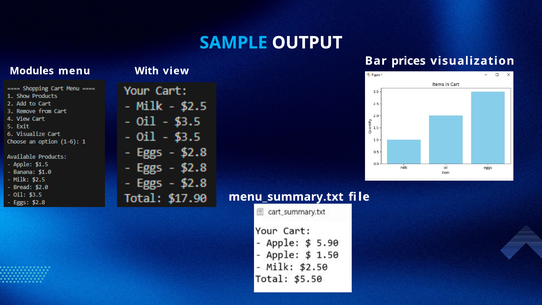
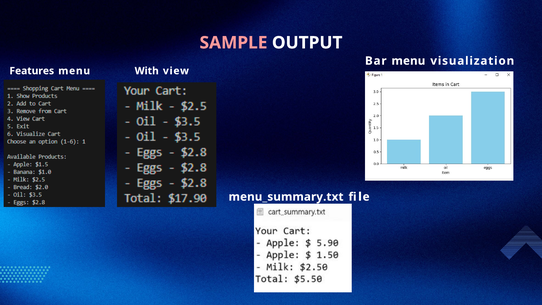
SAMPLE colour: light blue -> pink
Bar prices: prices -> menu
Modules: Modules -> Features
